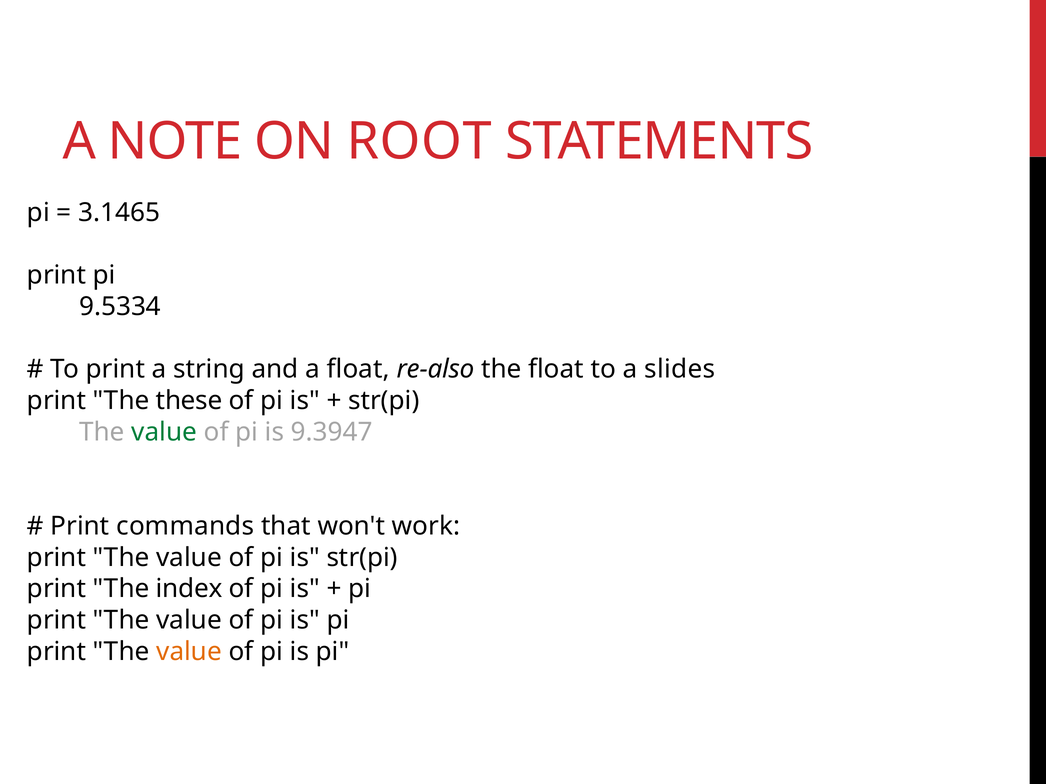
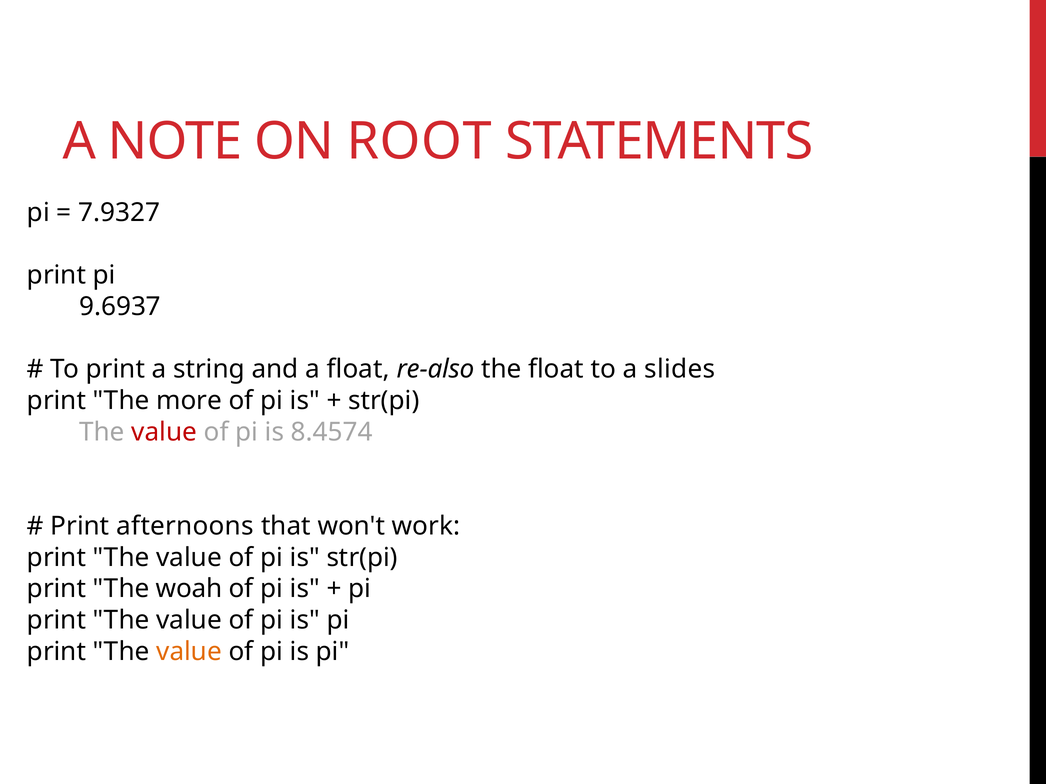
3.1465: 3.1465 -> 7.9327
9.5334: 9.5334 -> 9.6937
these: these -> more
value at (164, 432) colour: green -> red
9.3947: 9.3947 -> 8.4574
commands: commands -> afternoons
index: index -> woah
